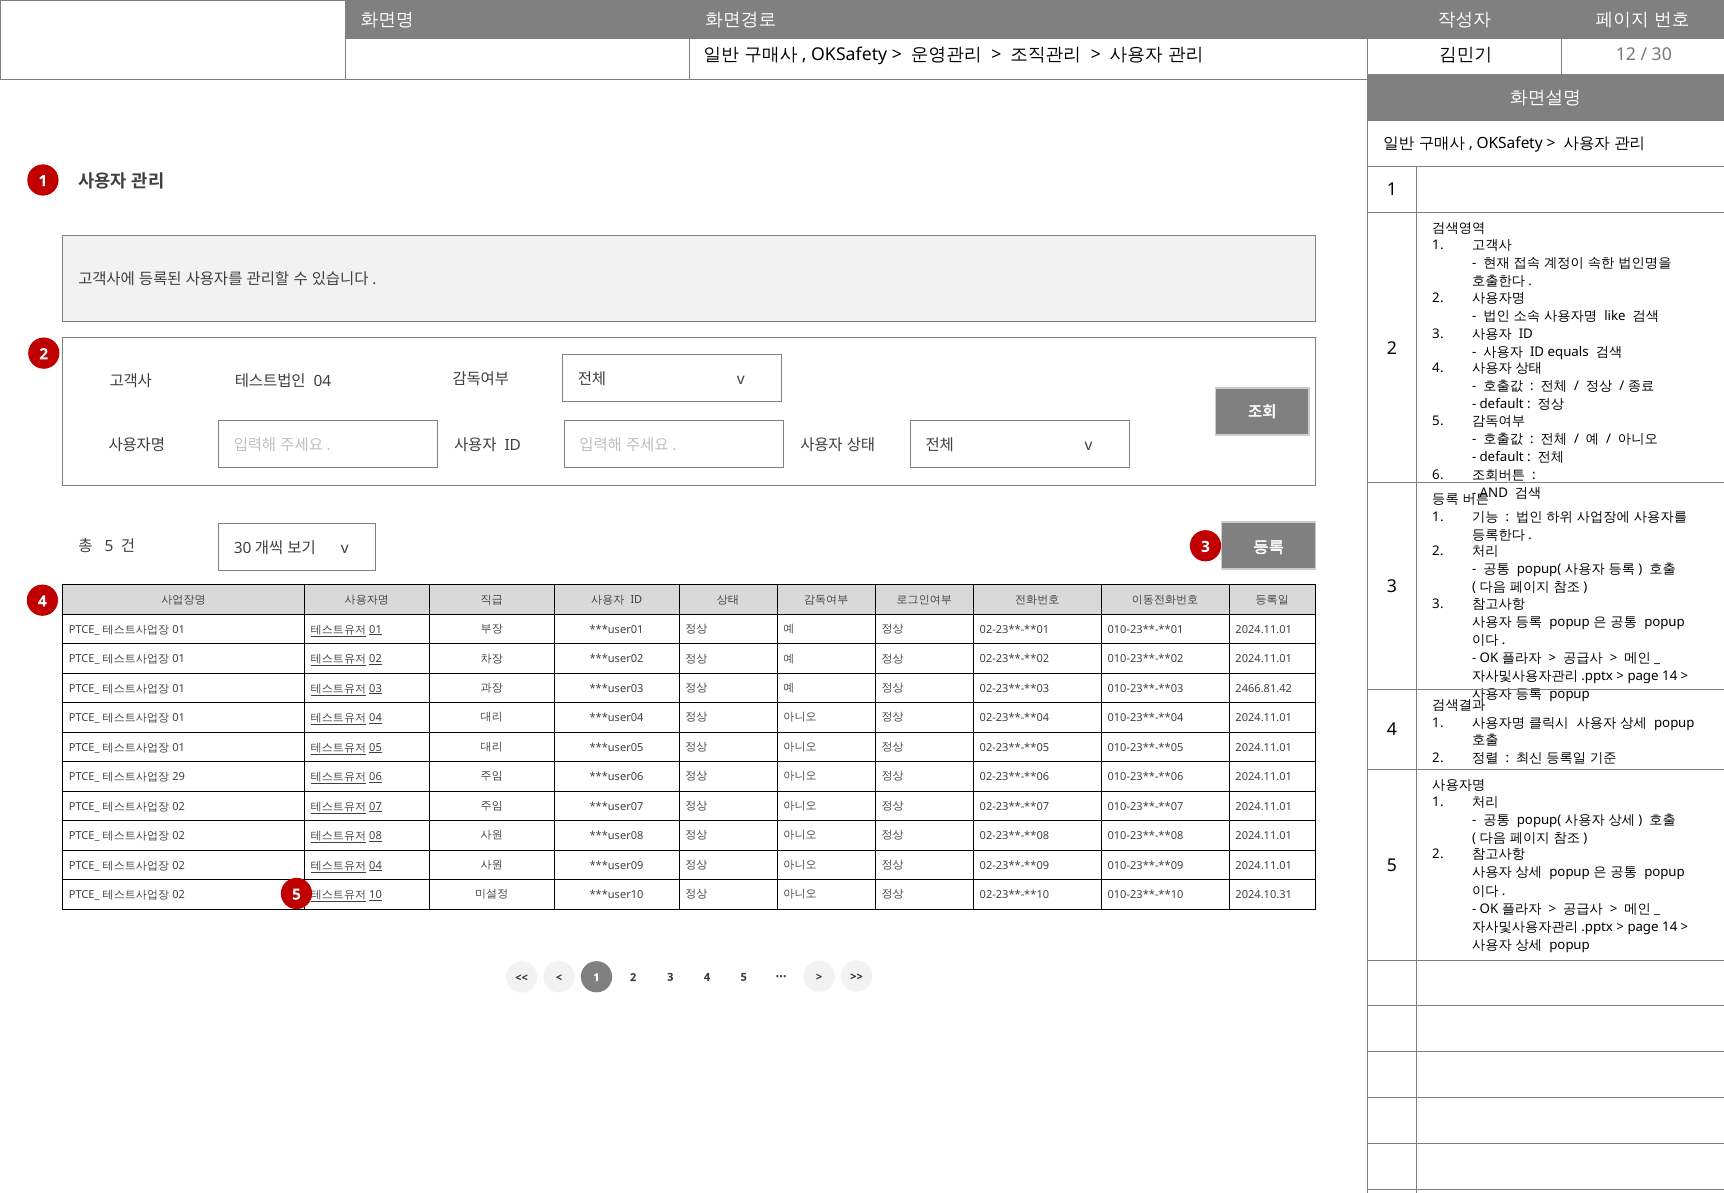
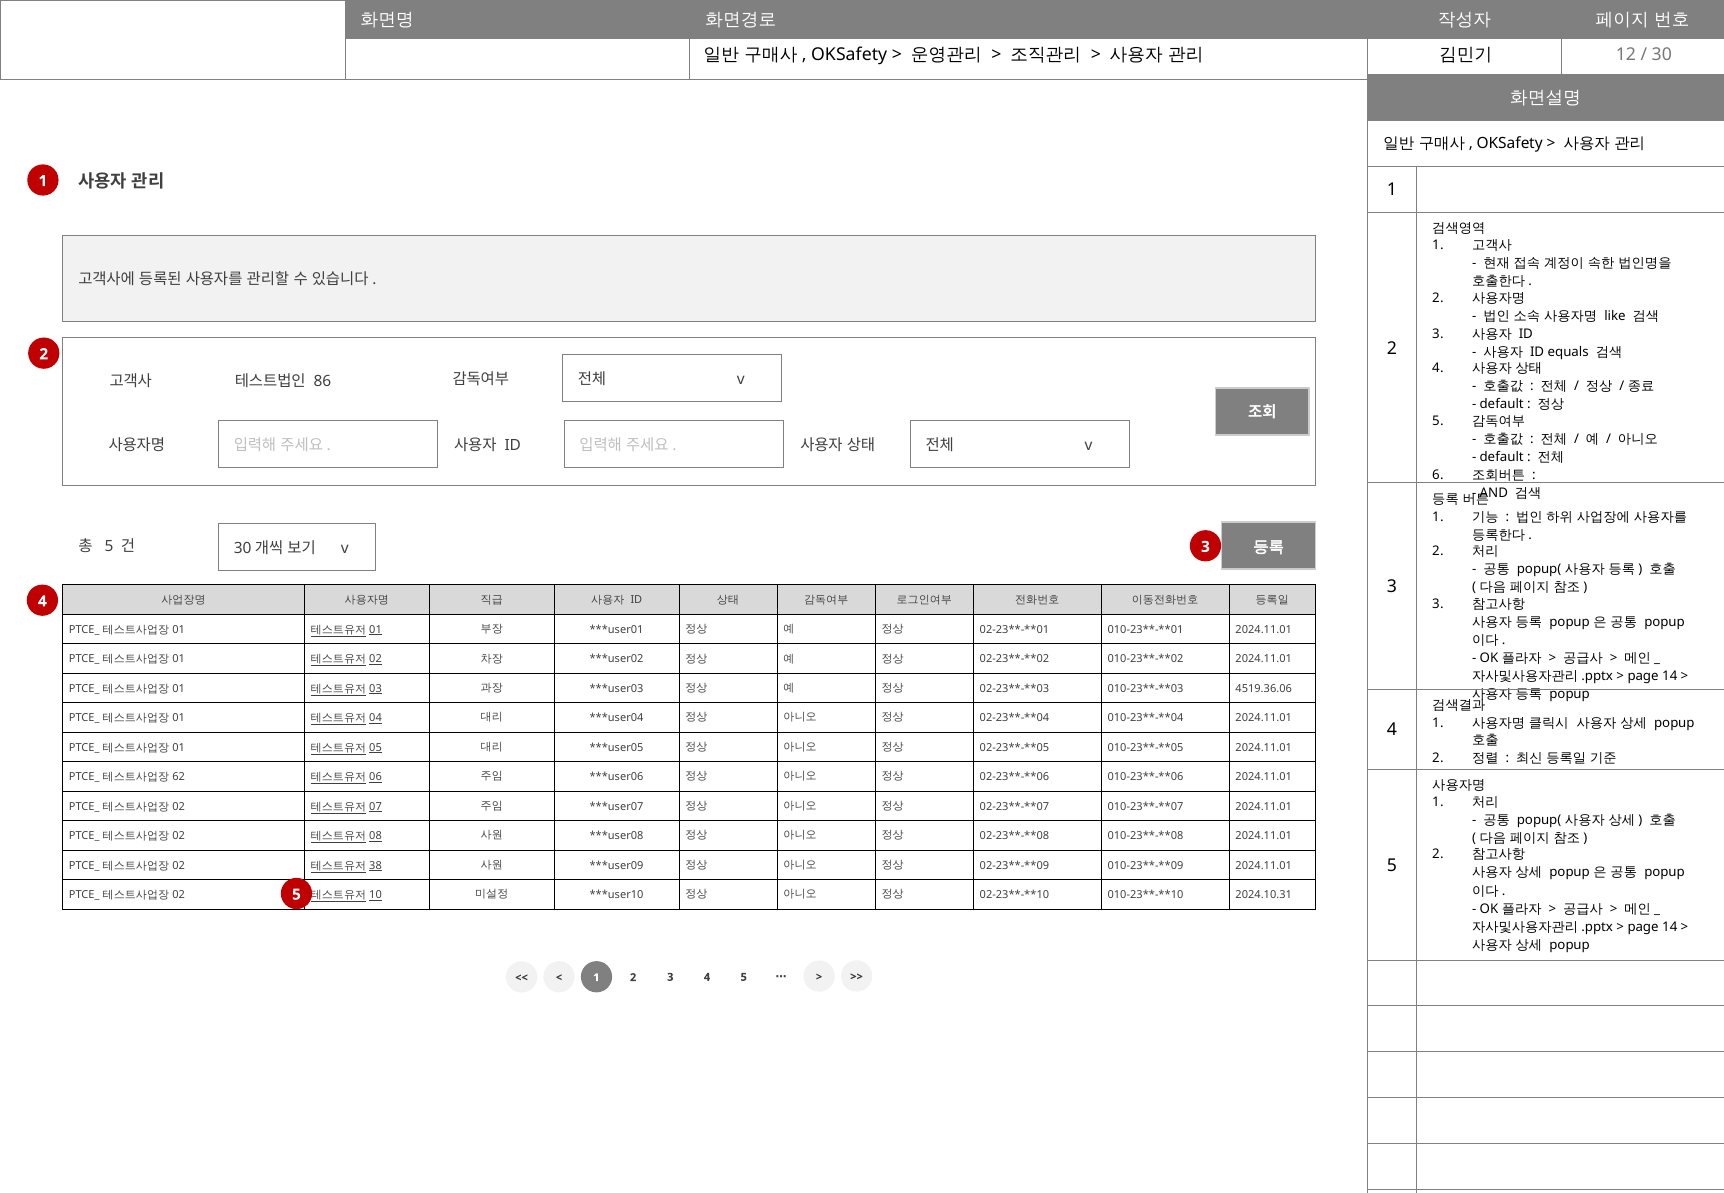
04 at (322, 382): 04 -> 86
2466.81.42: 2466.81.42 -> 4519.36.06
29: 29 -> 62
04 at (376, 866): 04 -> 38
